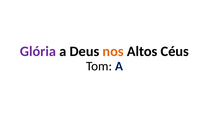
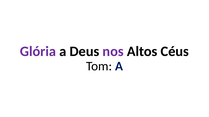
nos colour: orange -> purple
